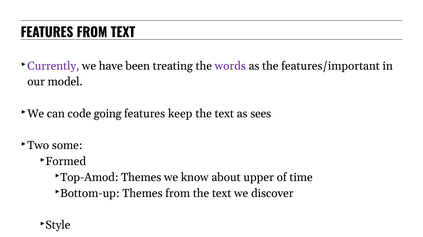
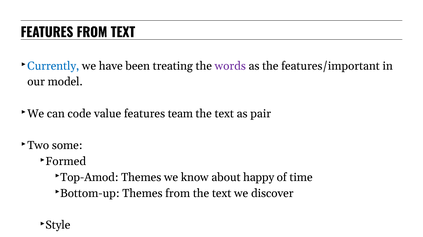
Currently colour: purple -> blue
going: going -> value
keep: keep -> team
sees: sees -> pair
upper: upper -> happy
